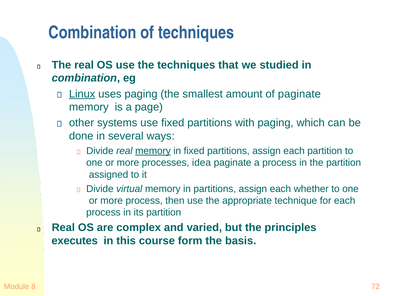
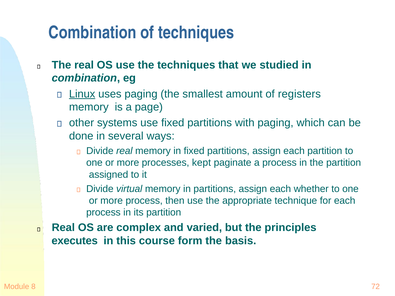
of paginate: paginate -> registers
memory at (153, 151) underline: present -> none
idea: idea -> kept
